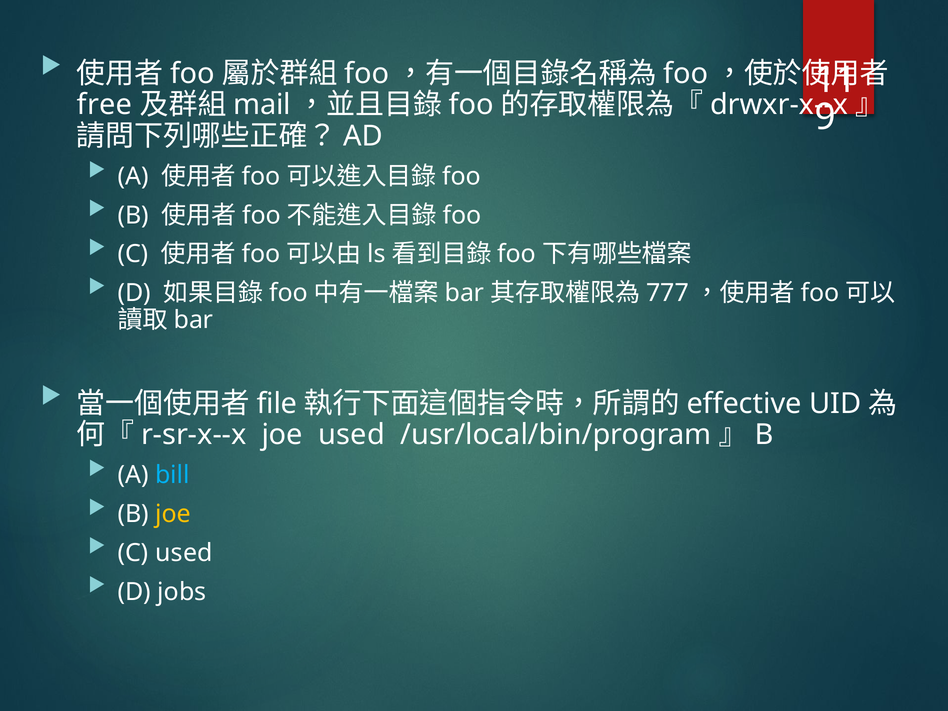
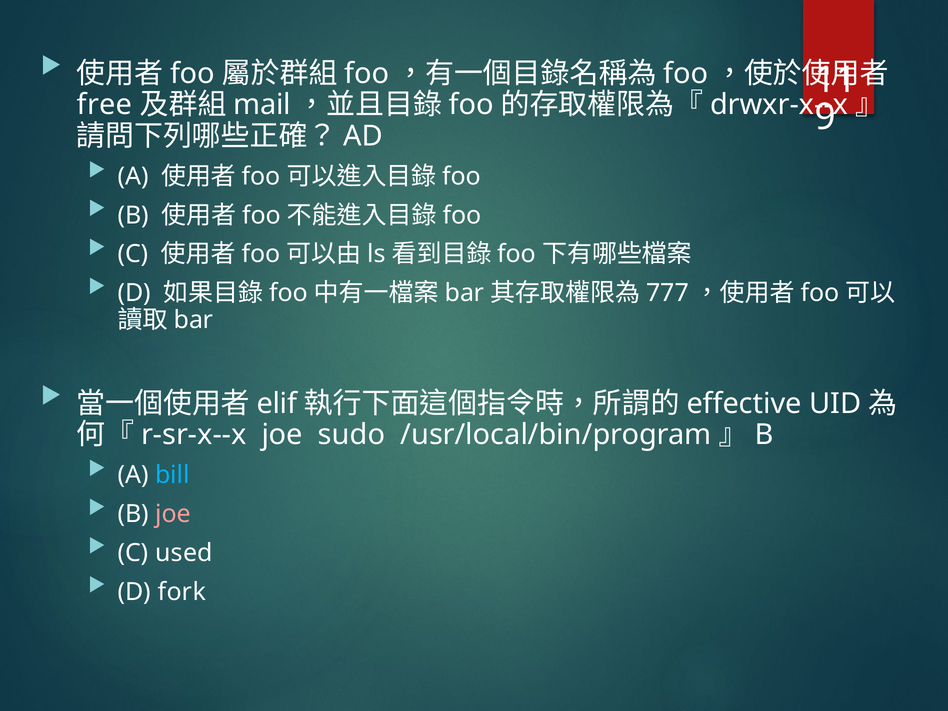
file: file -> elif
joe used: used -> sudo
joe at (173, 514) colour: yellow -> pink
jobs: jobs -> fork
